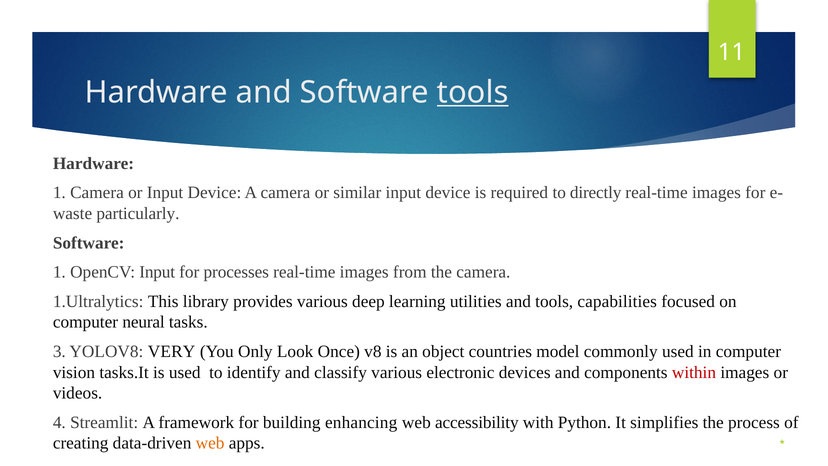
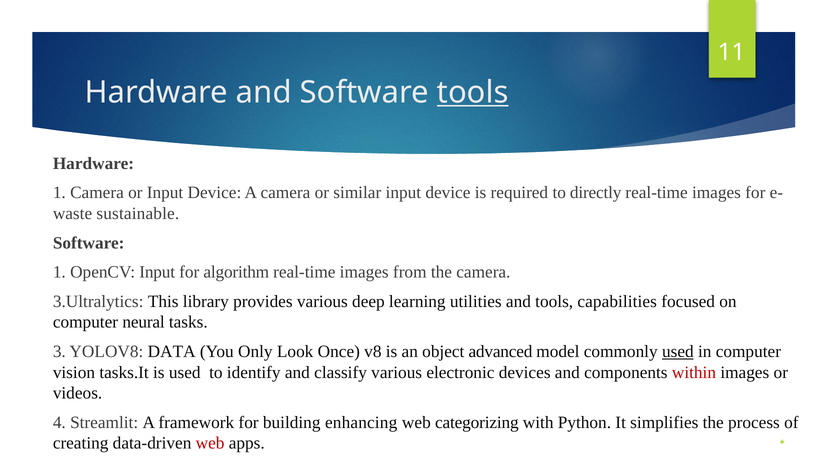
particularly: particularly -> sustainable
processes: processes -> algorithm
1.Ultralytics: 1.Ultralytics -> 3.Ultralytics
VERY: VERY -> DATA
countries: countries -> advanced
used at (678, 351) underline: none -> present
accessibility: accessibility -> categorizing
web at (210, 443) colour: orange -> red
